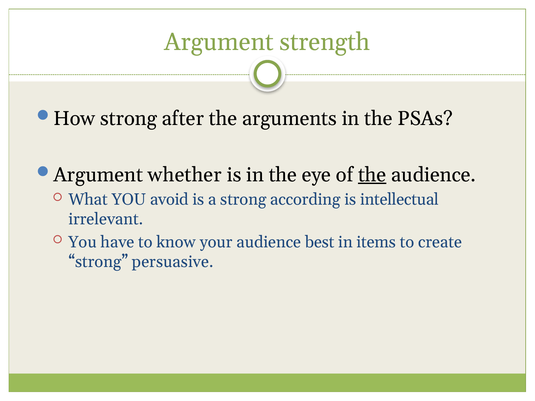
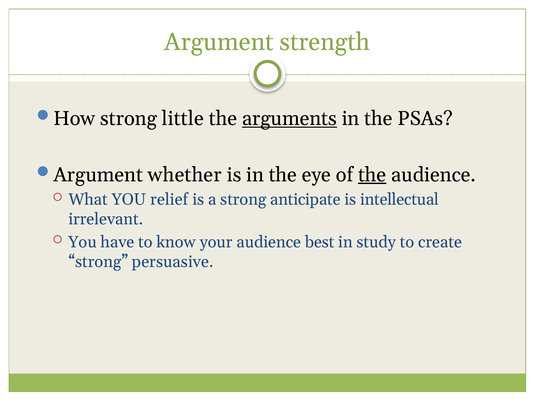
after: after -> little
arguments underline: none -> present
avoid: avoid -> relief
according: according -> anticipate
items: items -> study
